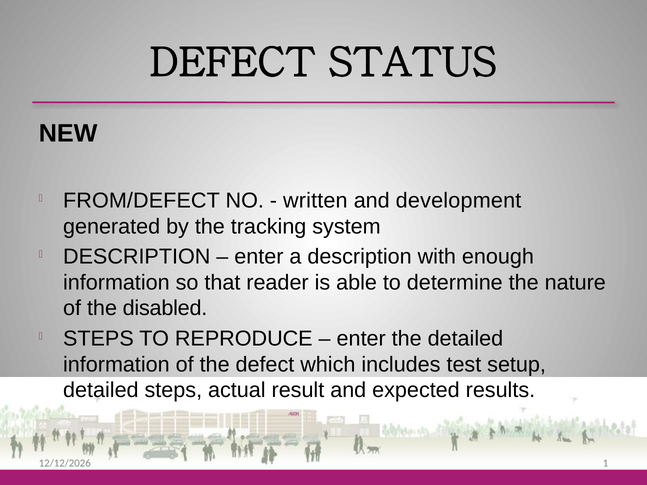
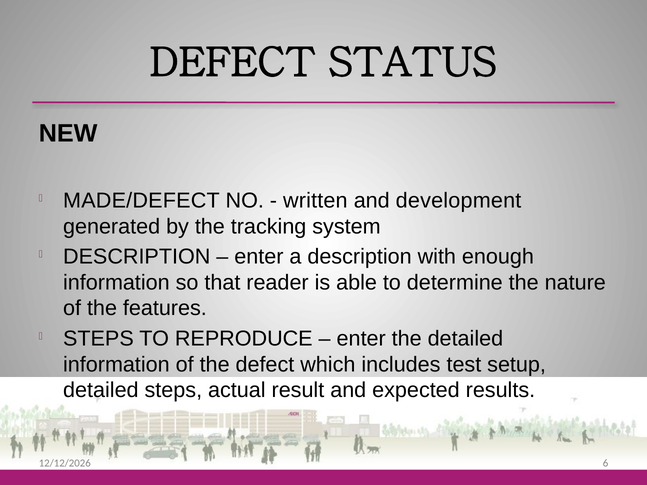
FROM/DEFECT: FROM/DEFECT -> MADE/DEFECT
disabled: disabled -> features
1: 1 -> 6
